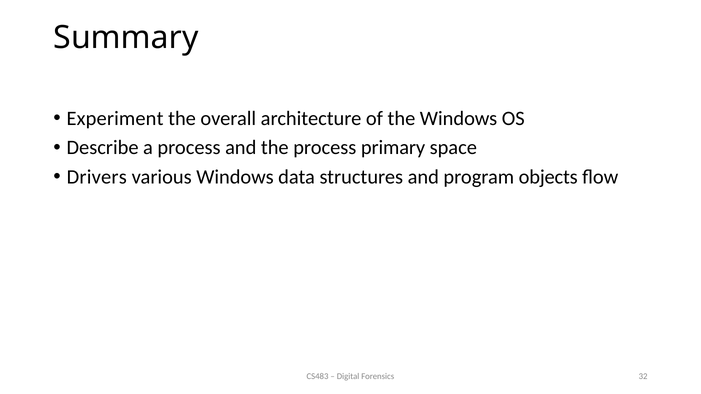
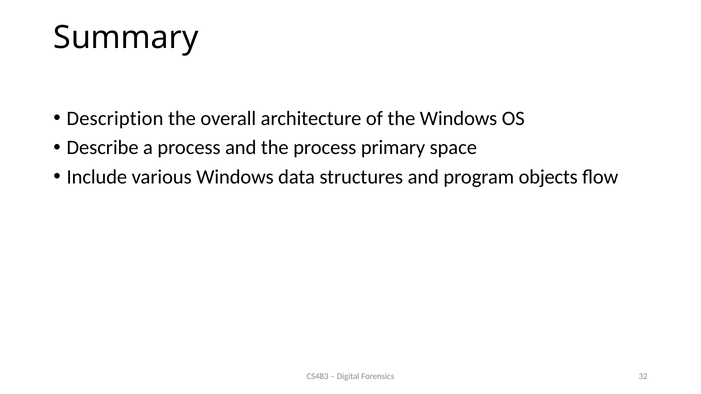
Experiment: Experiment -> Description
Drivers: Drivers -> Include
